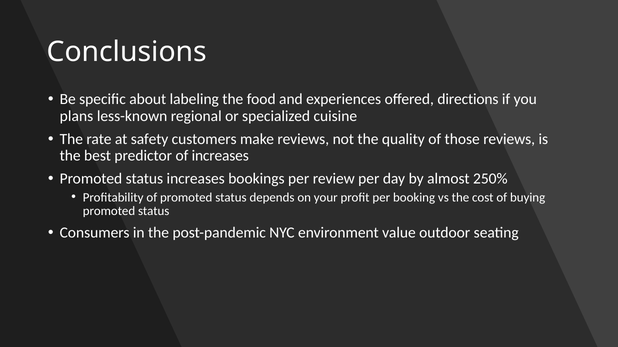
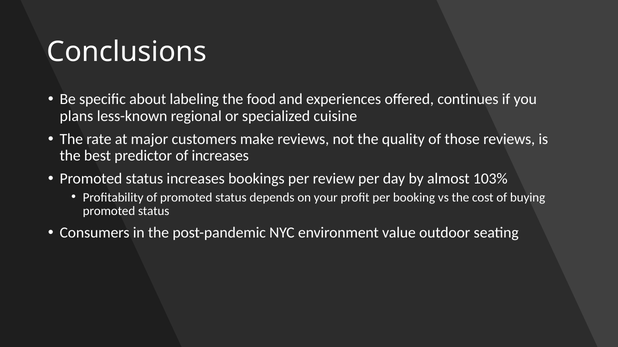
directions: directions -> continues
safety: safety -> major
250%: 250% -> 103%
